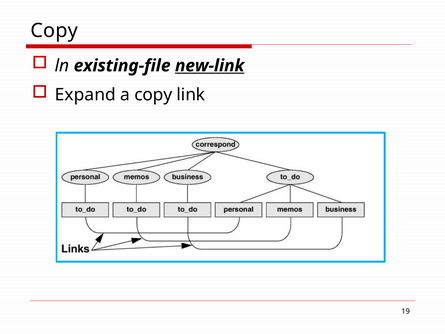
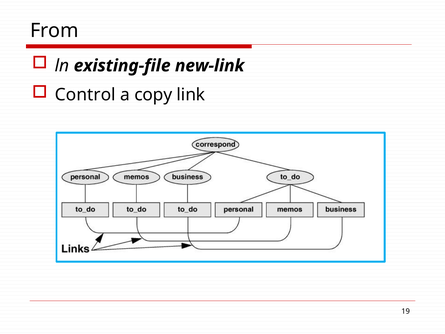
Copy at (54, 31): Copy -> From
new-link underline: present -> none
Expand: Expand -> Control
